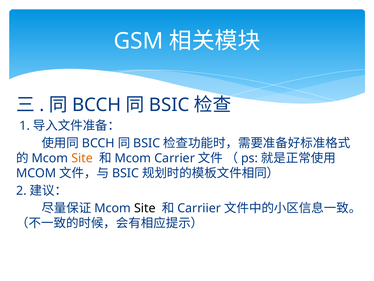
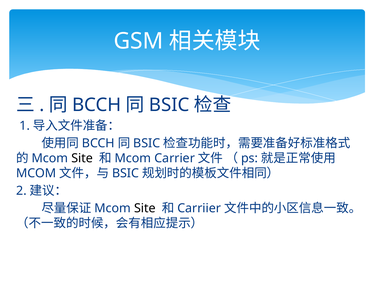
Site at (82, 158) colour: orange -> black
